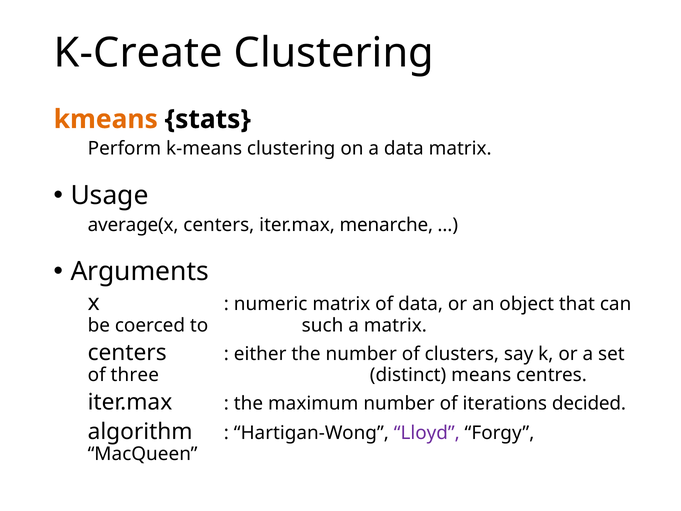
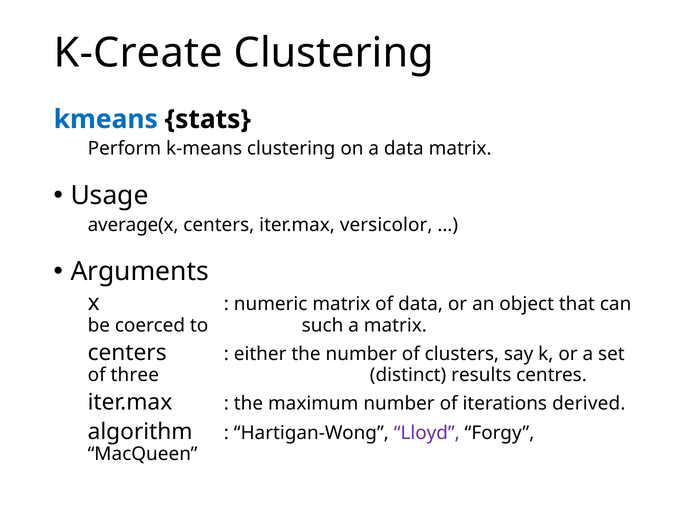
kmeans colour: orange -> blue
menarche: menarche -> versicolor
means: means -> results
decided: decided -> derived
